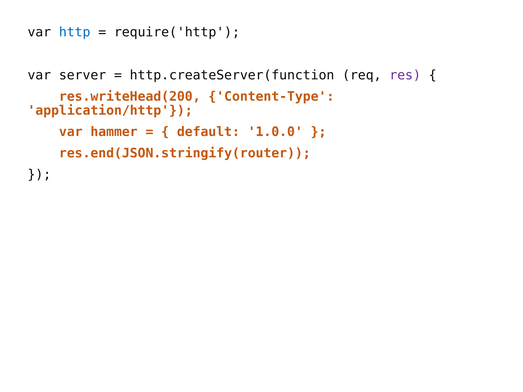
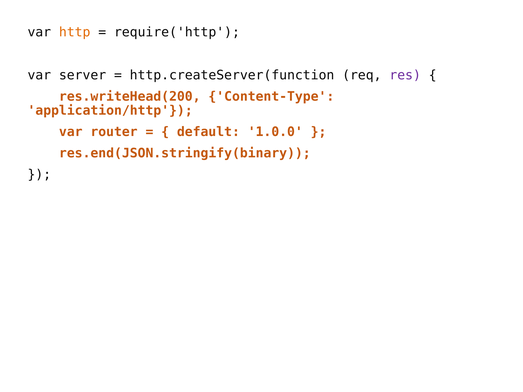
http colour: blue -> orange
hammer: hammer -> router
res.end(JSON.stringify(router: res.end(JSON.stringify(router -> res.end(JSON.stringify(binary
